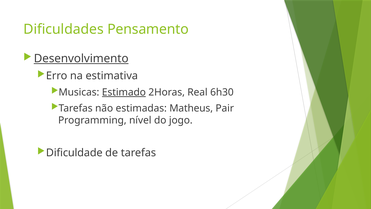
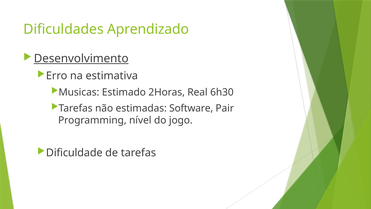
Pensamento: Pensamento -> Aprendizado
Estimado underline: present -> none
Matheus: Matheus -> Software
